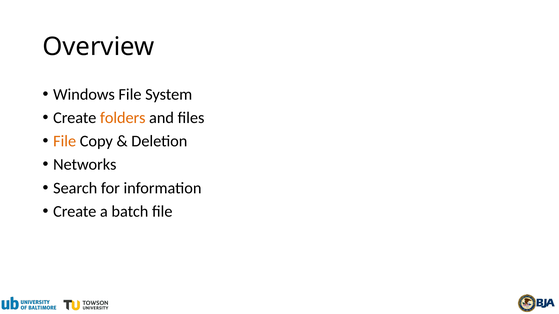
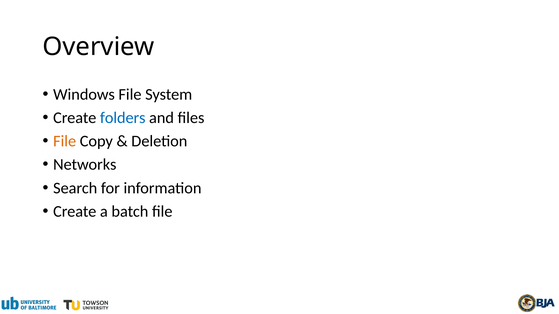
folders colour: orange -> blue
